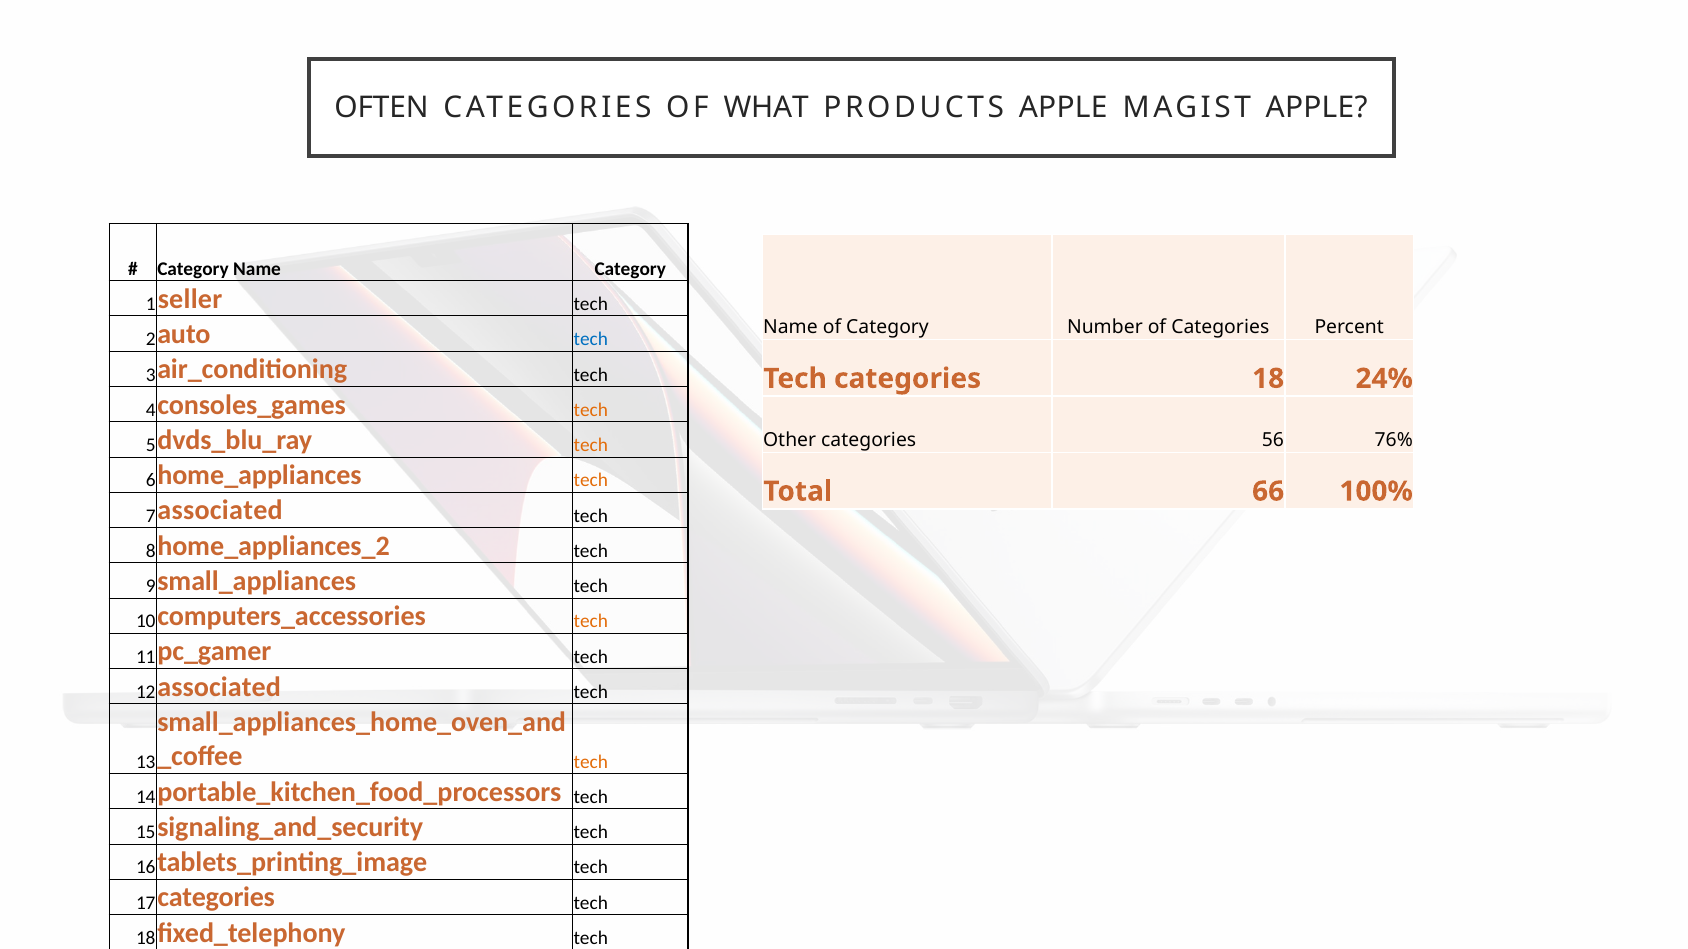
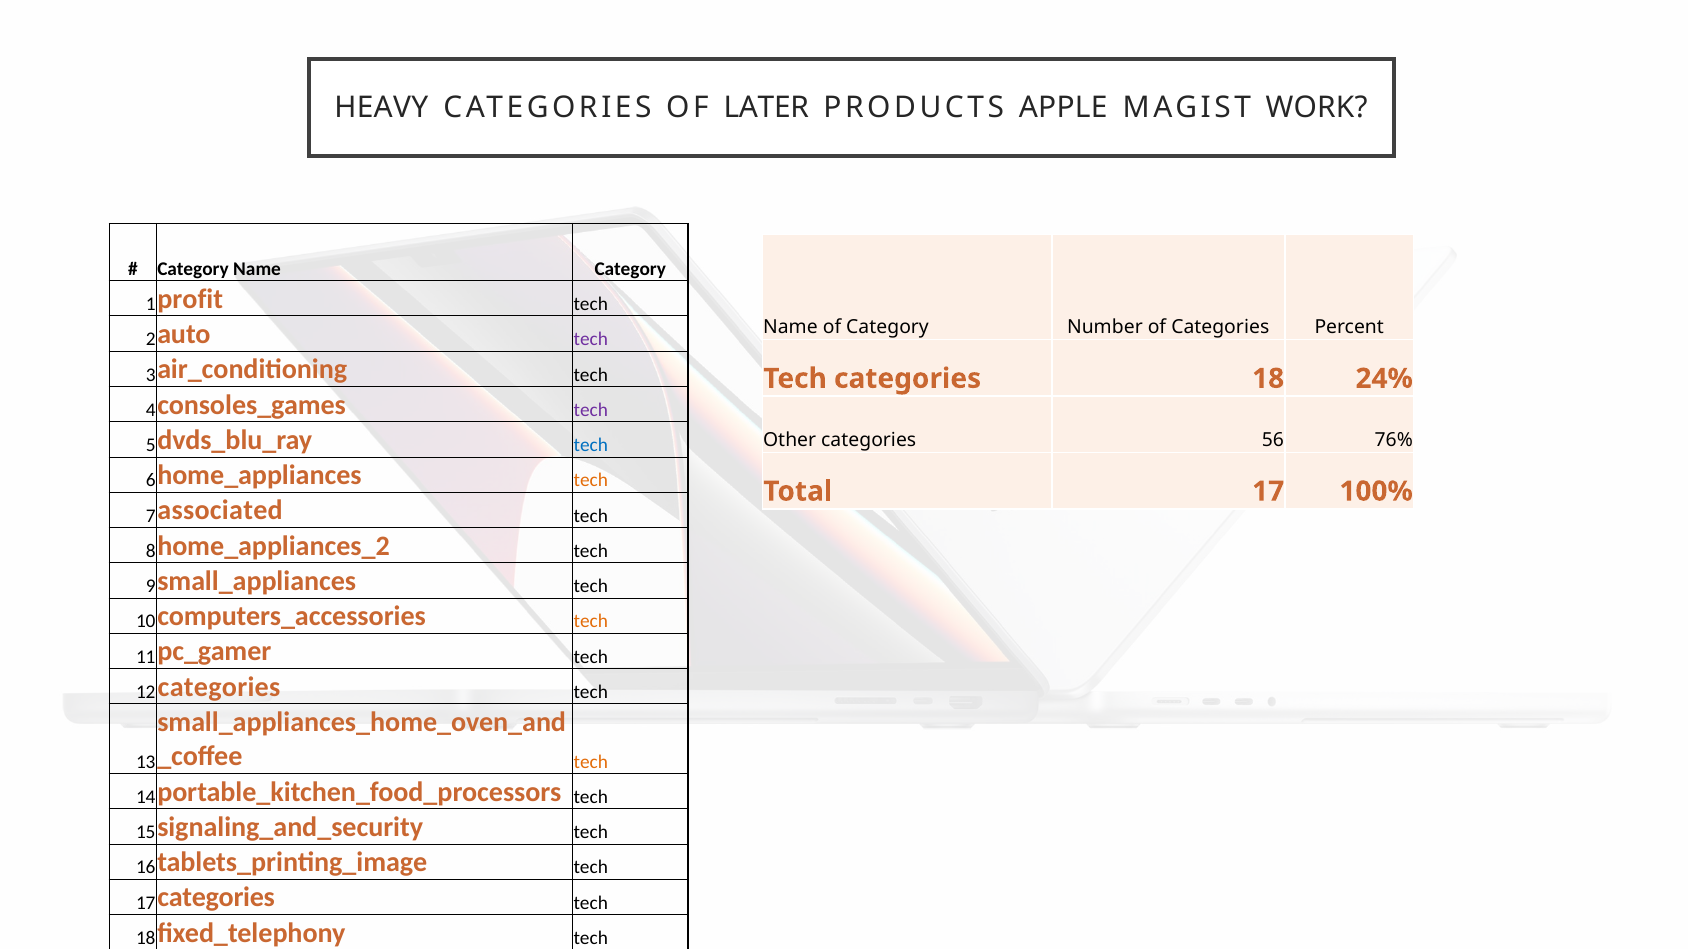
OFTEN: OFTEN -> HEAVY
WHAT: WHAT -> LATER
MAGIST APPLE: APPLE -> WORK
seller: seller -> profit
tech at (591, 340) colour: blue -> purple
tech at (591, 410) colour: orange -> purple
tech at (591, 445) colour: orange -> blue
Total 66: 66 -> 17
12 associated: associated -> categories
